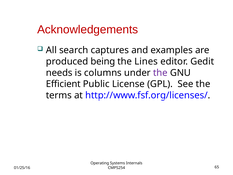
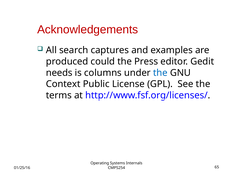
being: being -> could
Lines: Lines -> Press
the at (160, 73) colour: purple -> blue
Efficient: Efficient -> Context
